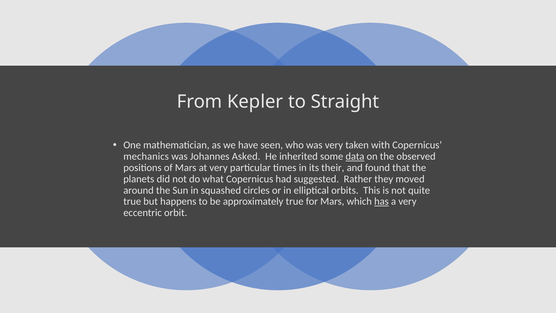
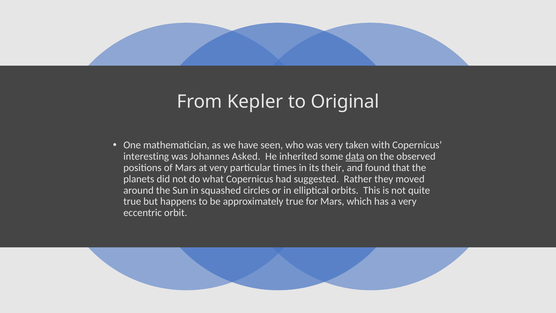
Straight: Straight -> Original
mechanics: mechanics -> interesting
has underline: present -> none
